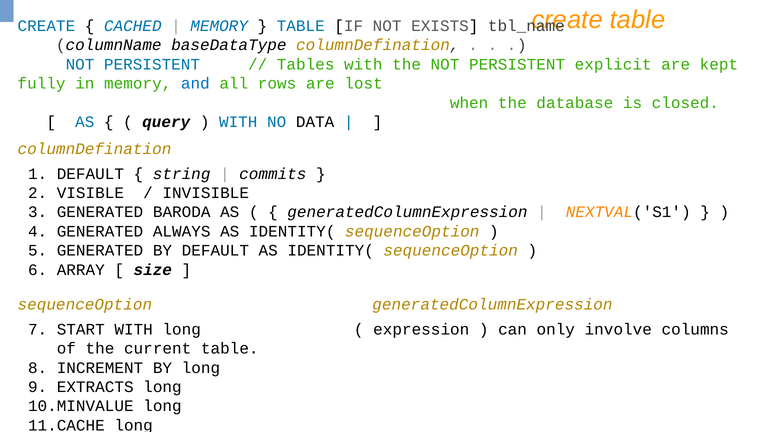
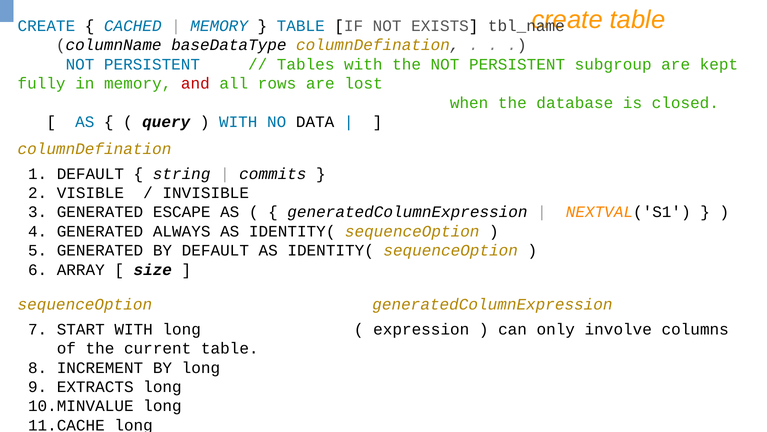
explicit: explicit -> subgroup
and colour: blue -> red
BARODA: BARODA -> ESCAPE
